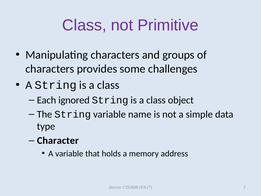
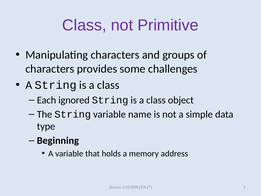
Character: Character -> Beginning
